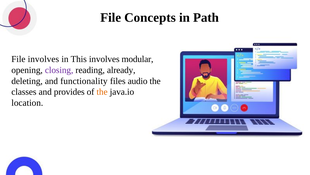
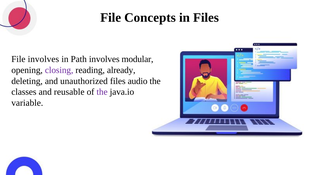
in Path: Path -> Files
This: This -> Path
functionality: functionality -> unauthorized
provides: provides -> reusable
the at (102, 92) colour: orange -> purple
location: location -> variable
